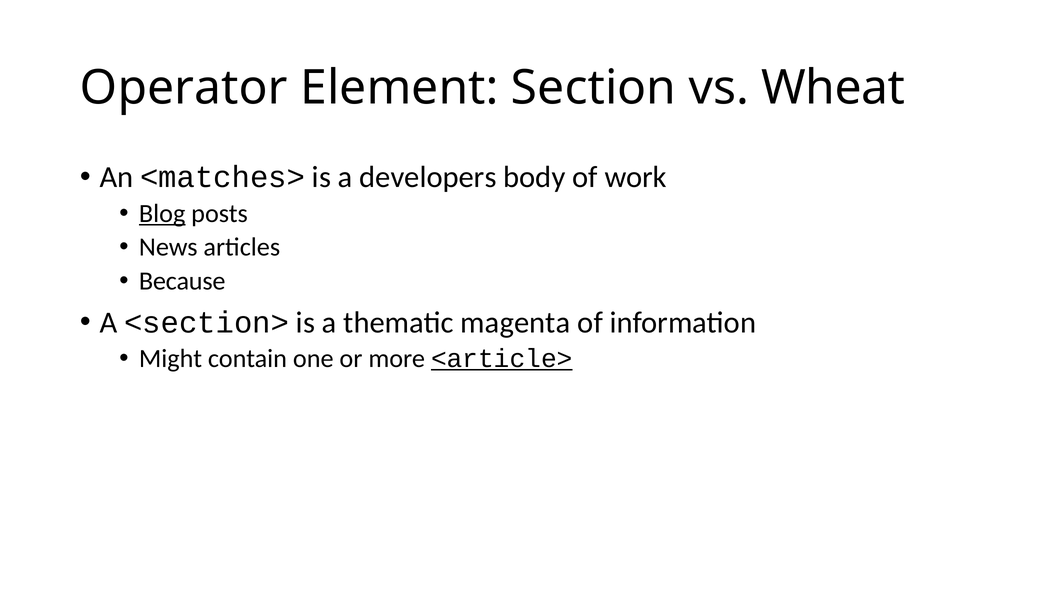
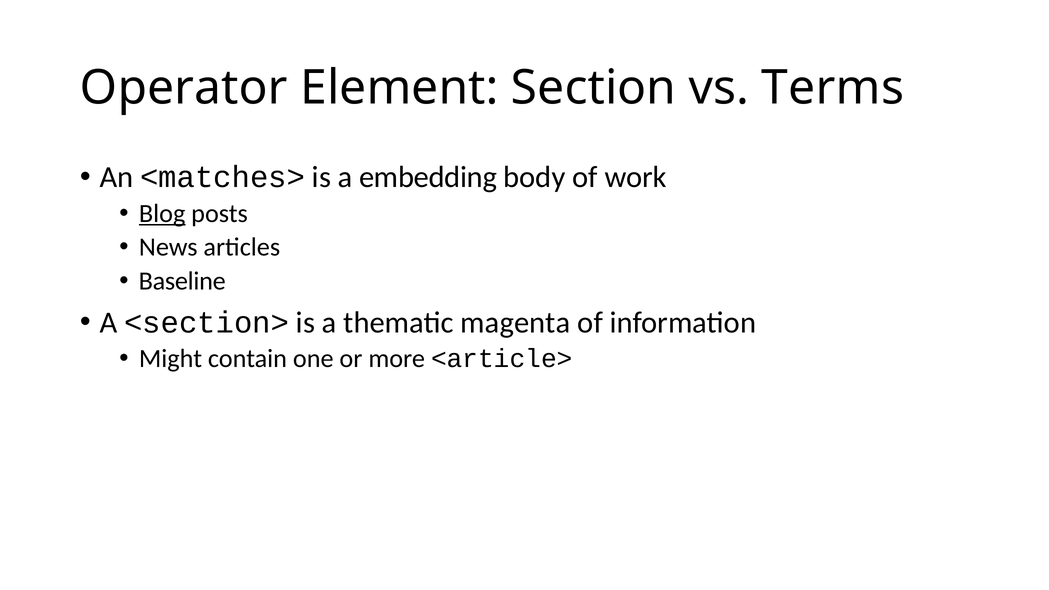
Wheat: Wheat -> Terms
developers: developers -> embedding
Because: Because -> Baseline
<article> underline: present -> none
